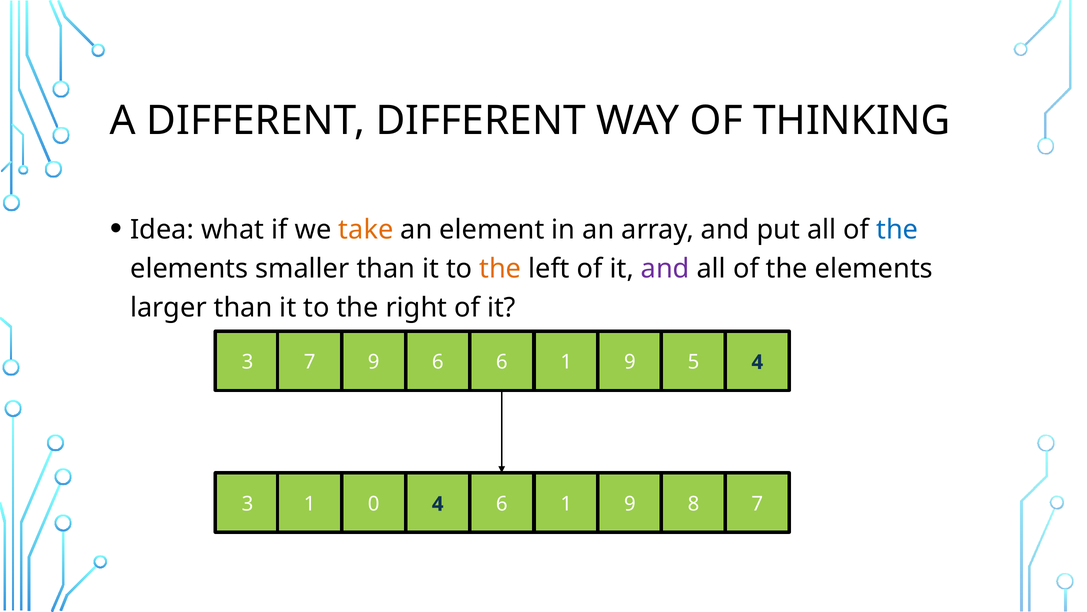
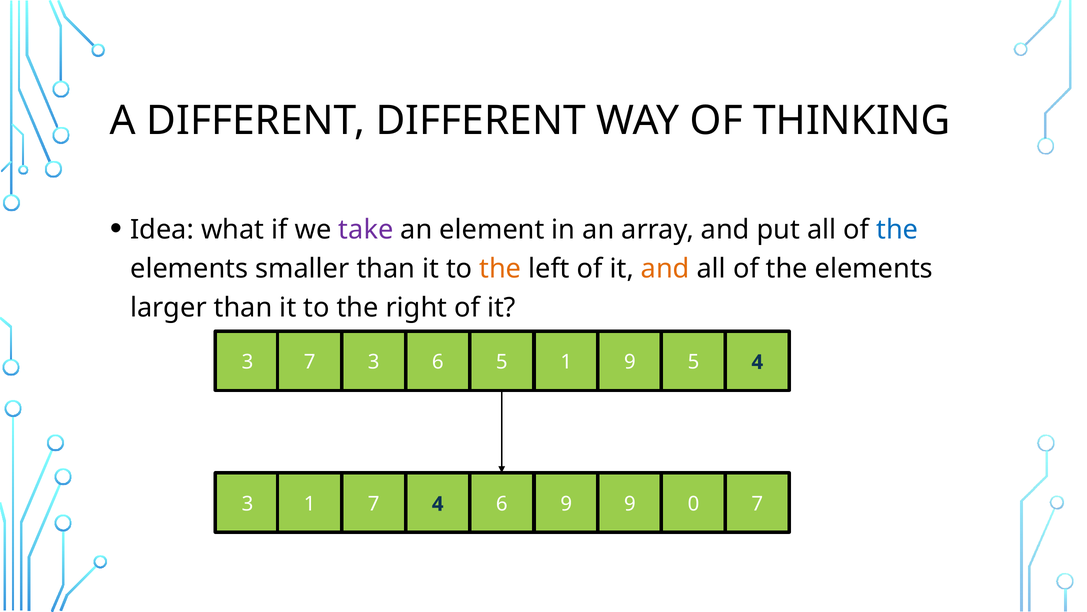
take colour: orange -> purple
and at (665, 268) colour: purple -> orange
3 9: 9 -> 3
6 6: 6 -> 5
0 at (374, 504): 0 -> 7
4 6 1: 1 -> 9
8: 8 -> 0
